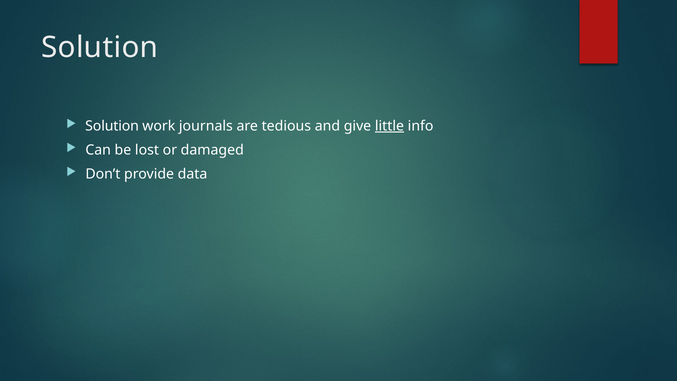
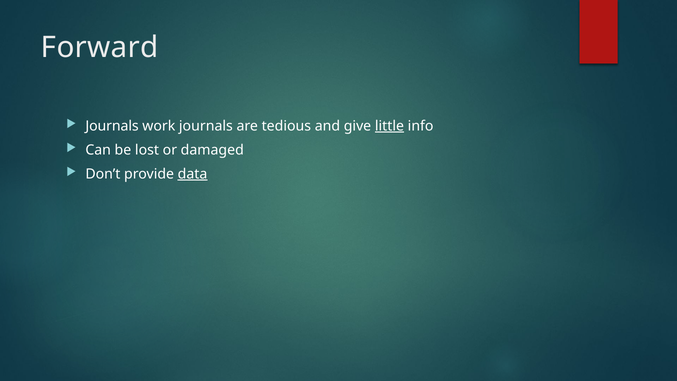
Solution at (100, 48): Solution -> Forward
Solution at (112, 126): Solution -> Journals
data underline: none -> present
